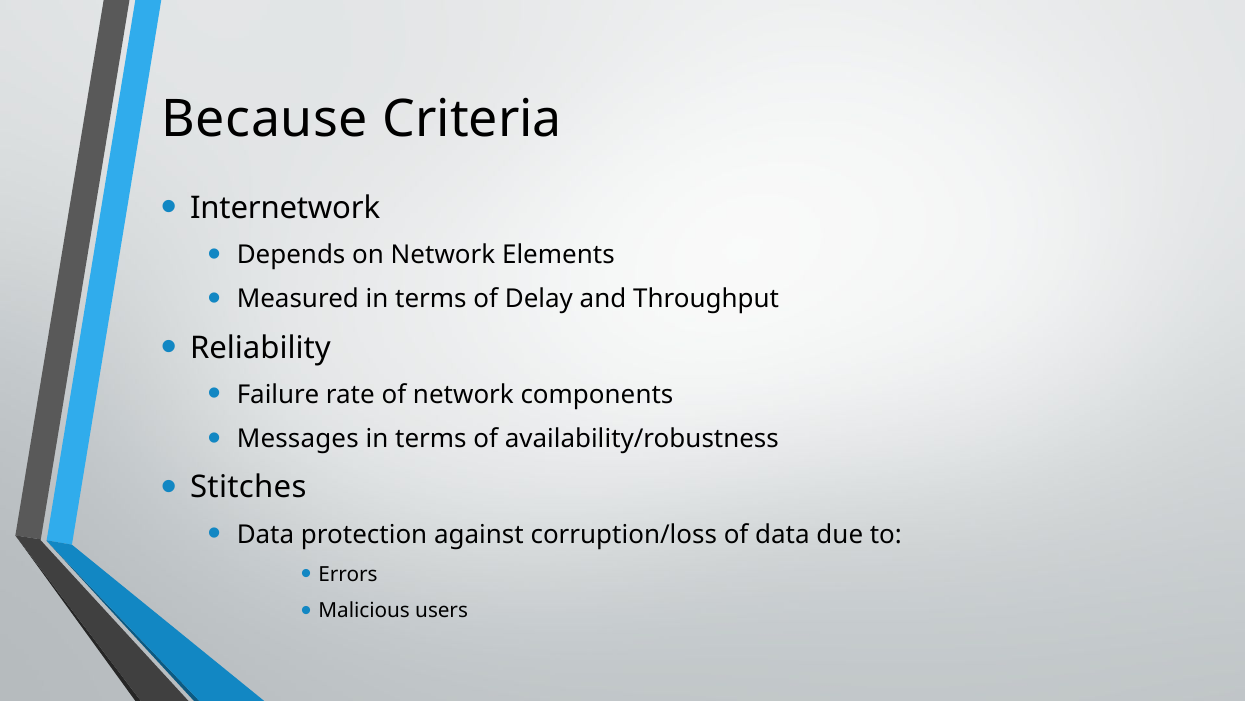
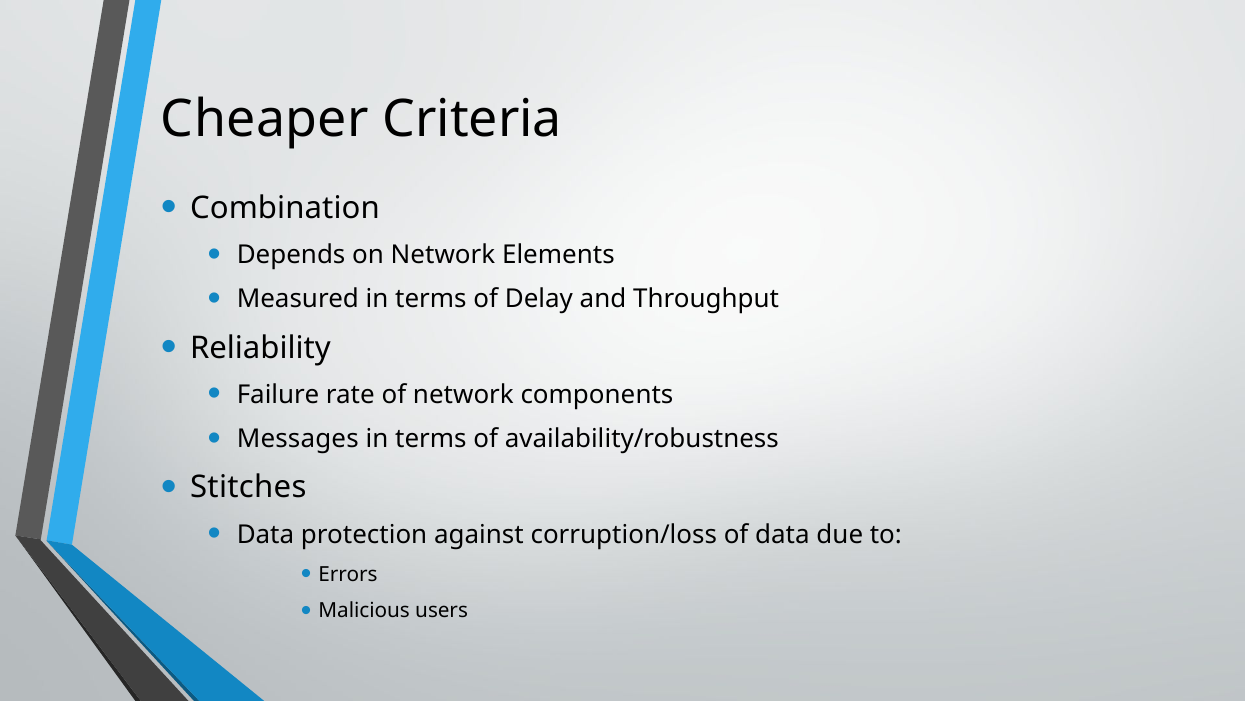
Because: Because -> Cheaper
Internetwork: Internetwork -> Combination
